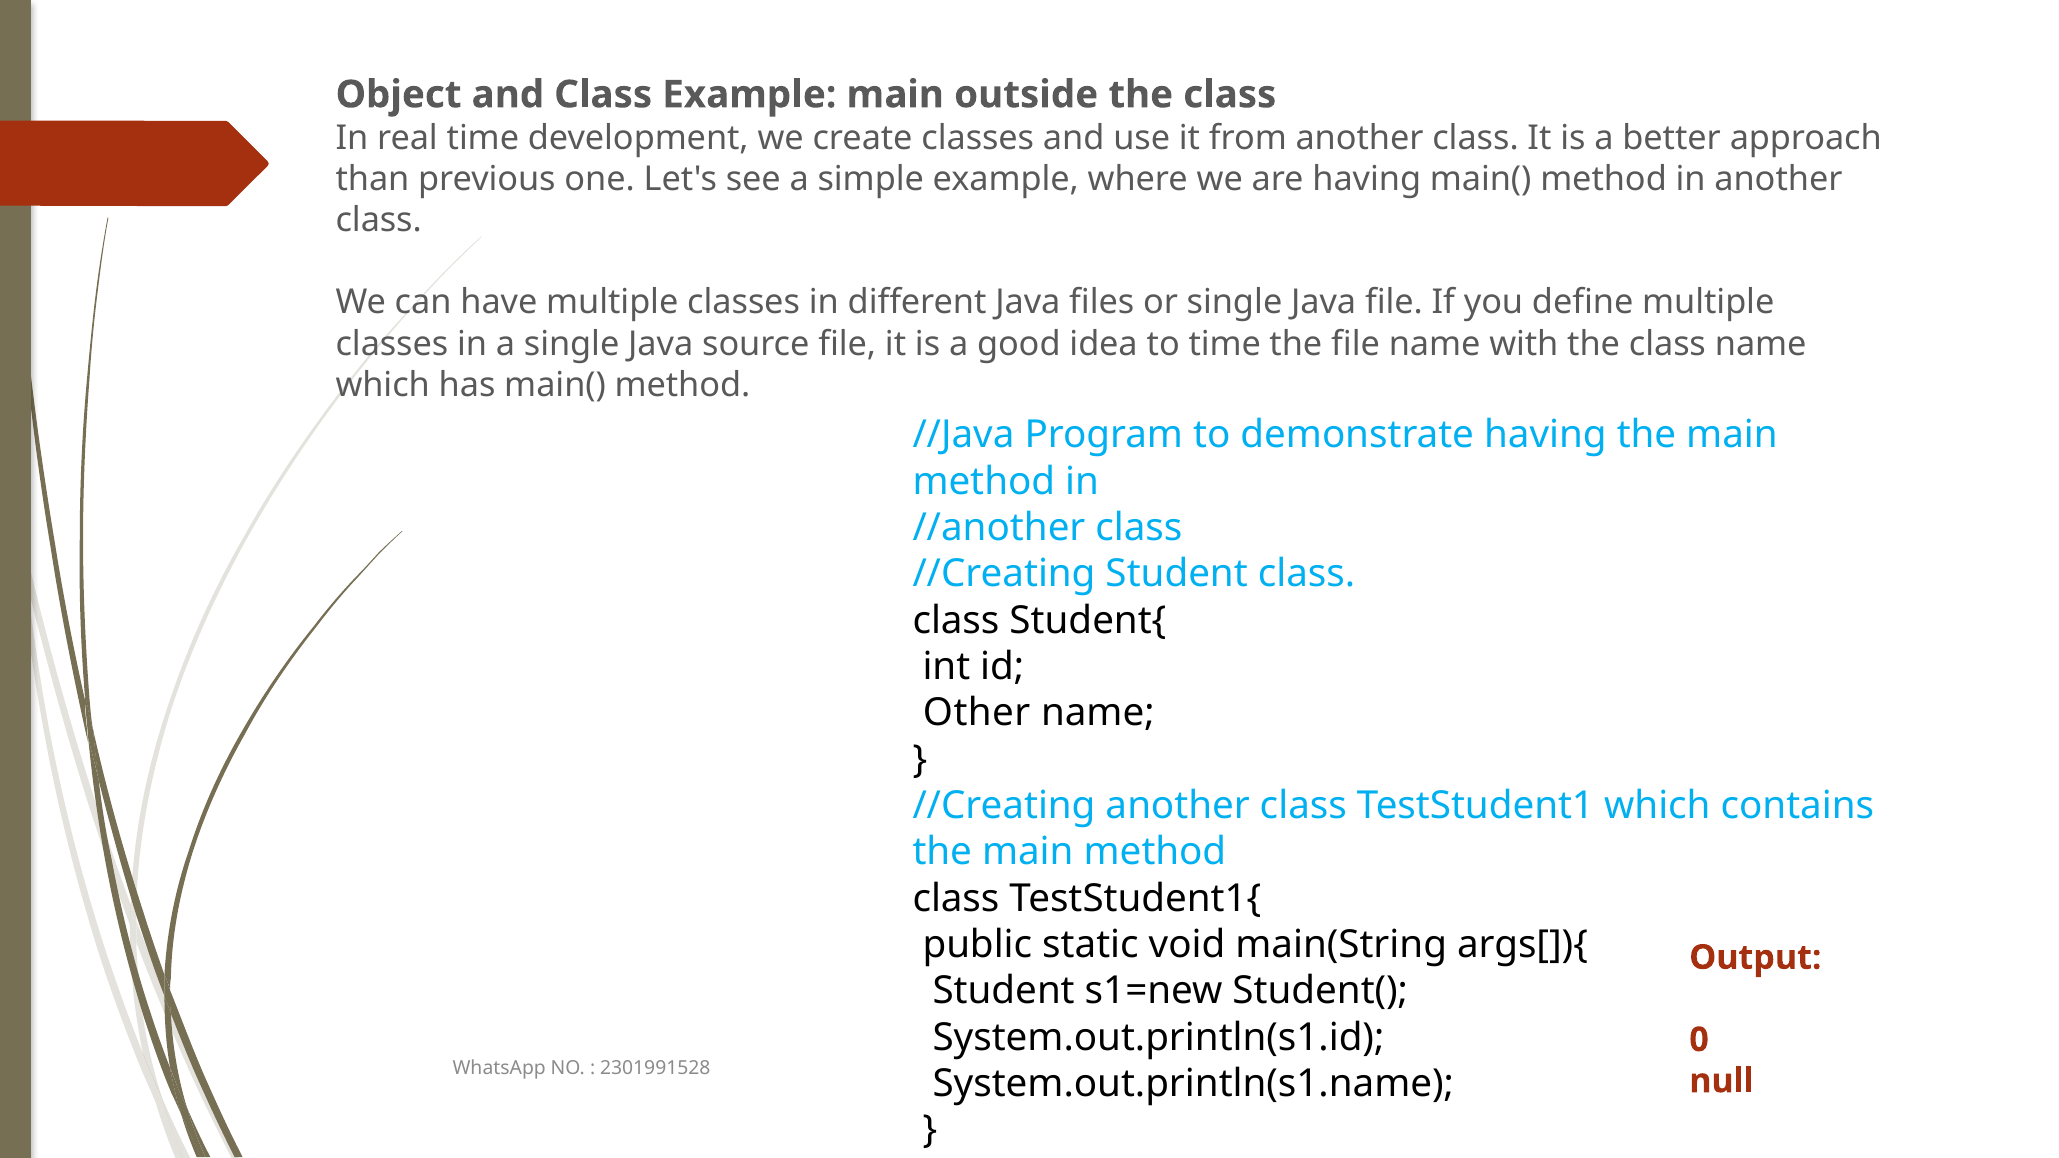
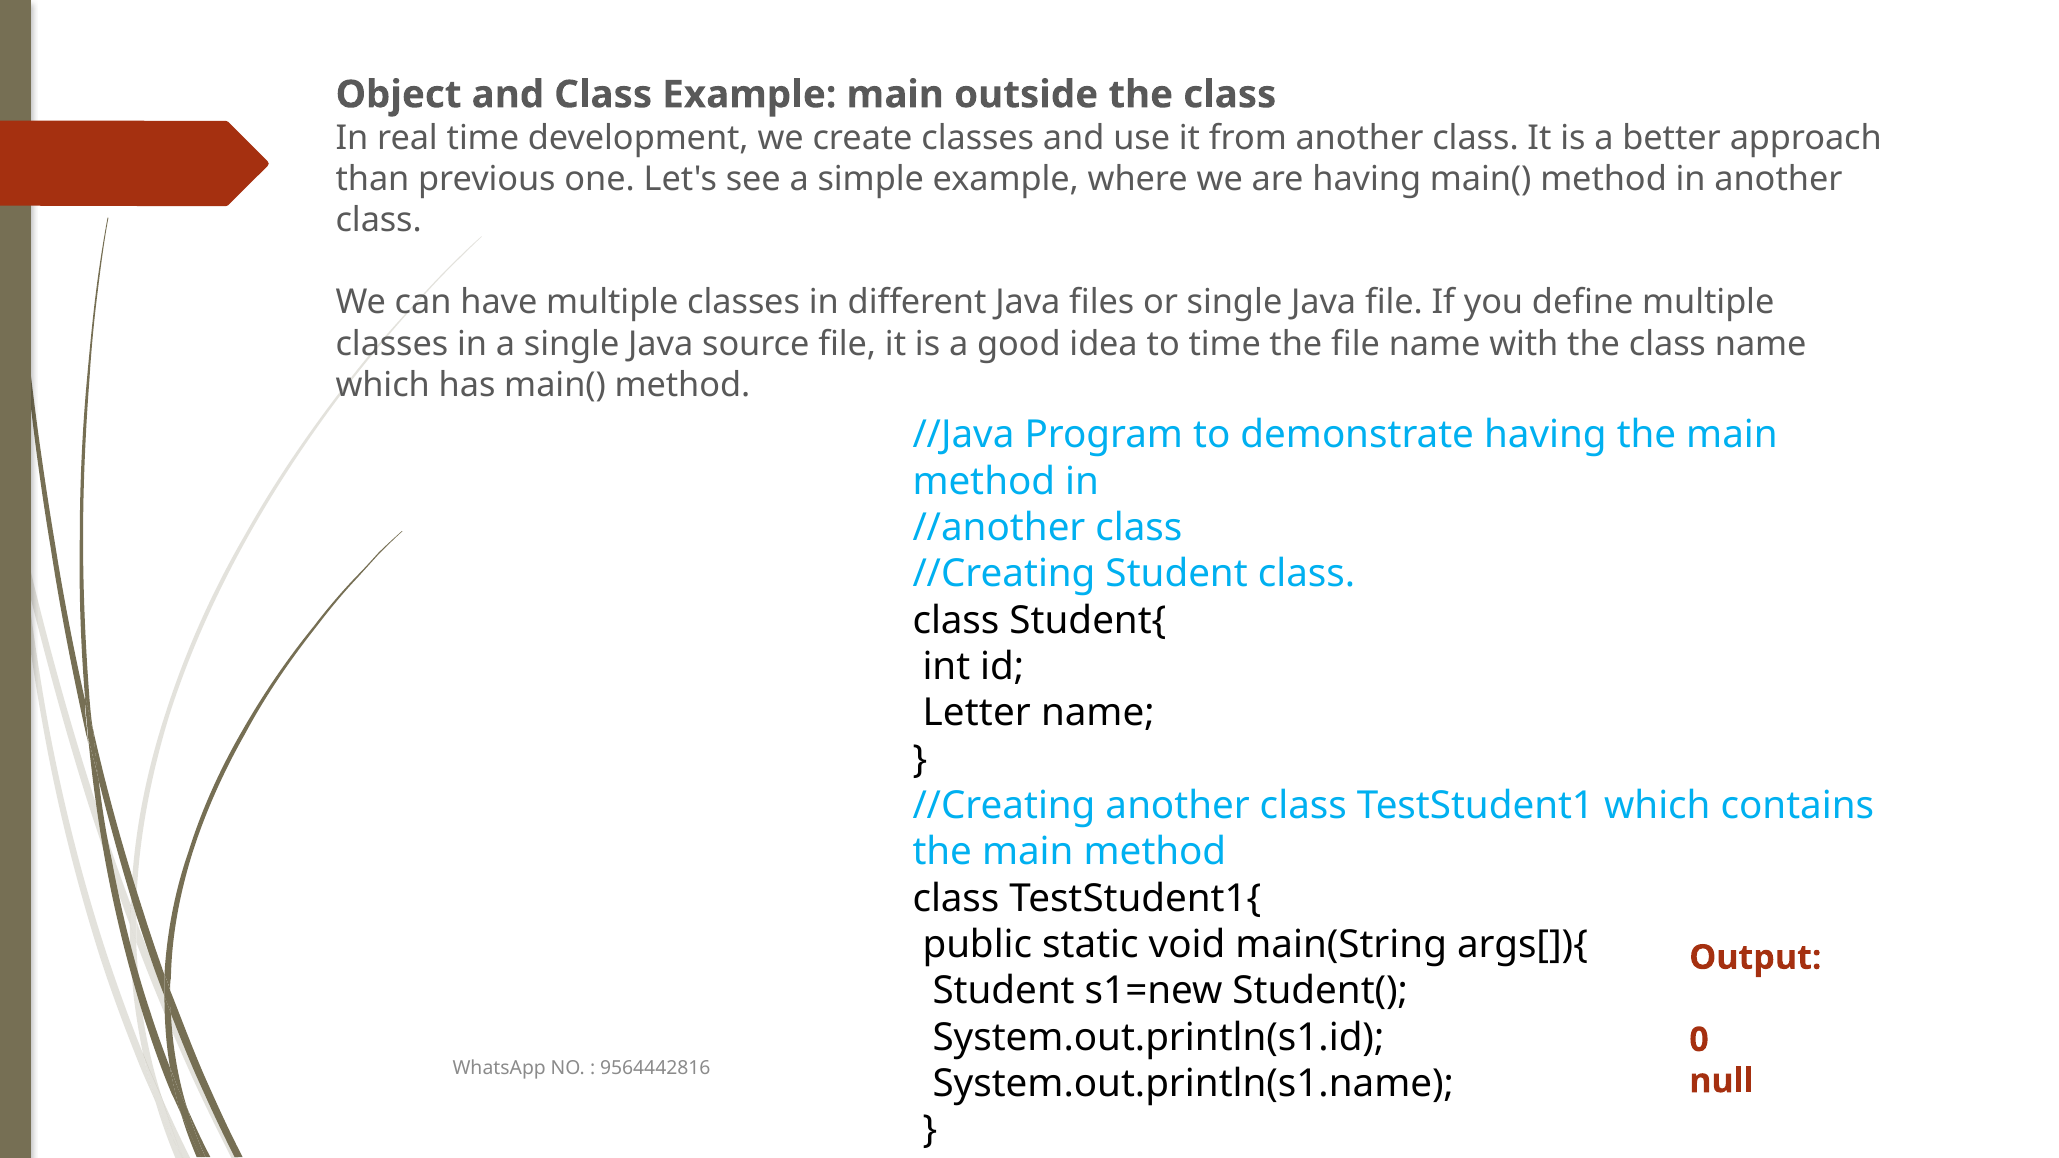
Other: Other -> Letter
2301991528: 2301991528 -> 9564442816
